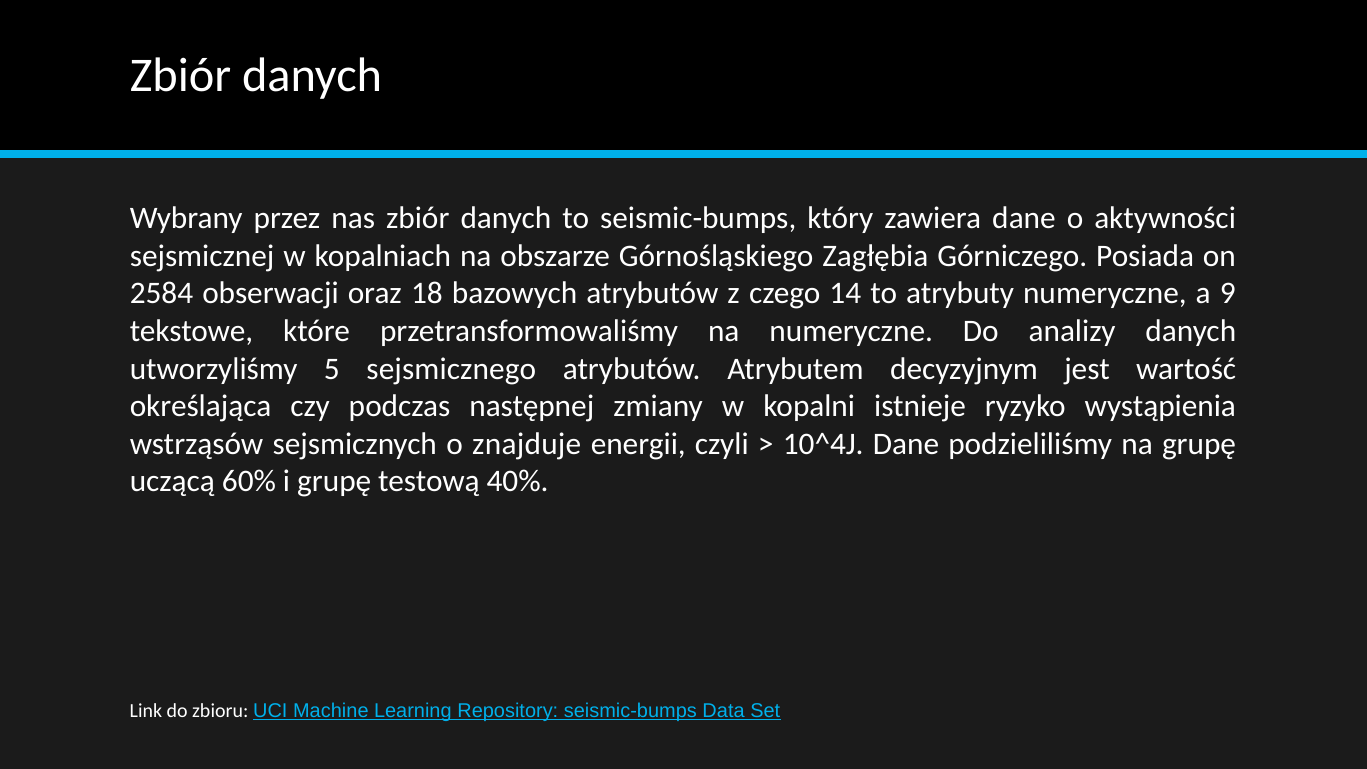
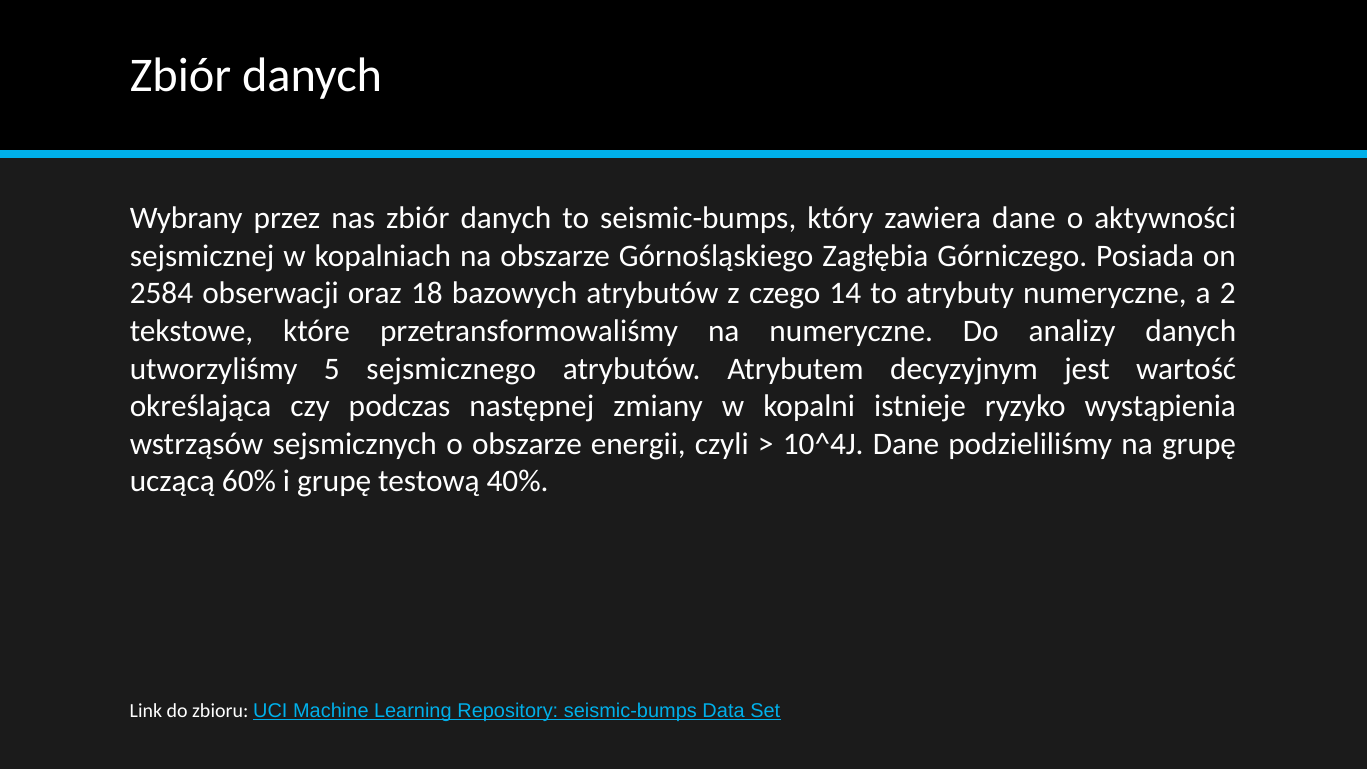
9: 9 -> 2
o znajduje: znajduje -> obszarze
